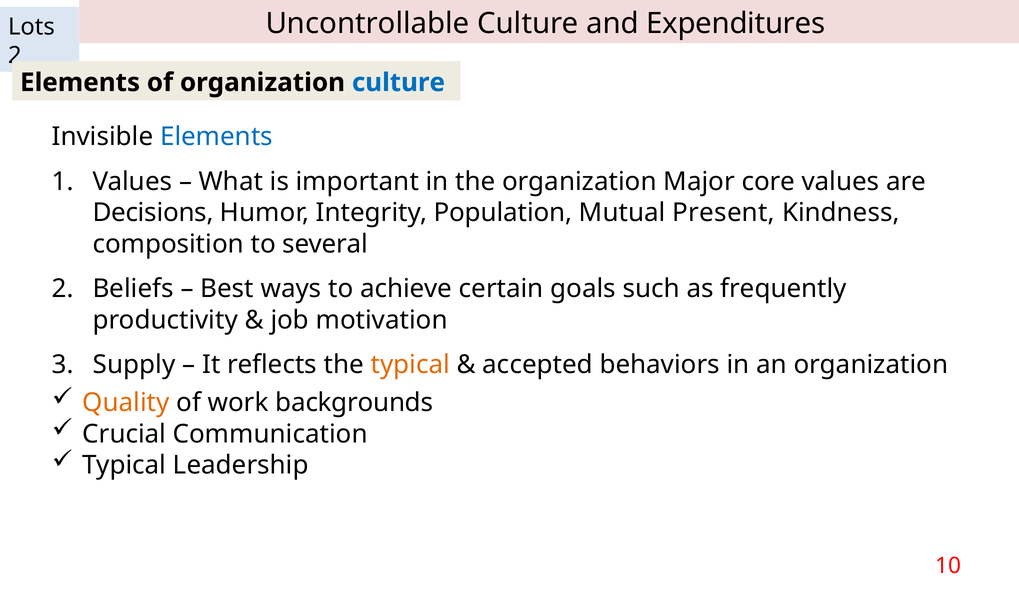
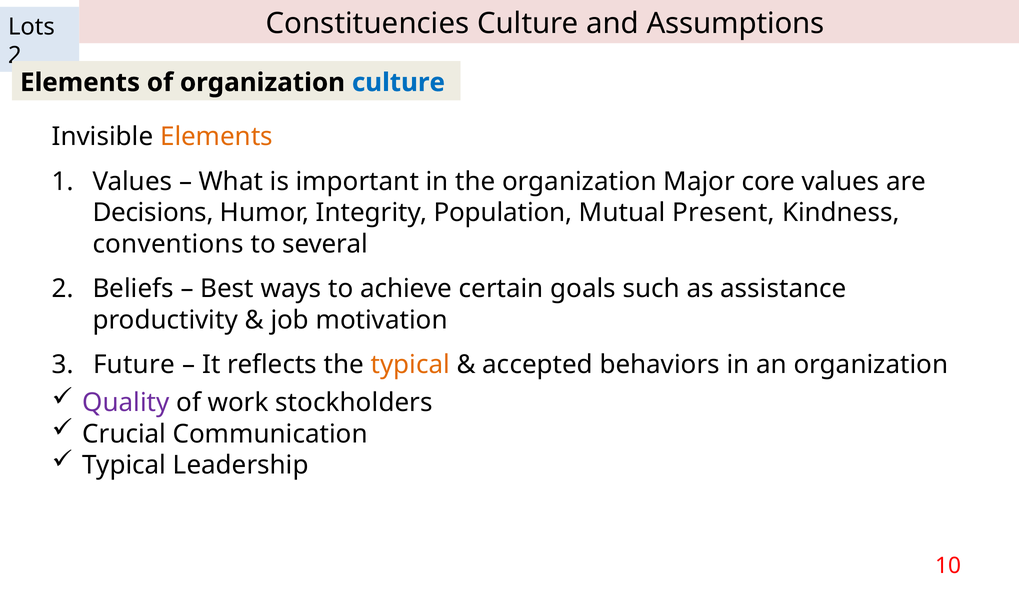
Uncontrollable: Uncontrollable -> Constituencies
Expenditures: Expenditures -> Assumptions
Elements at (216, 137) colour: blue -> orange
composition: composition -> conventions
frequently: frequently -> assistance
Supply: Supply -> Future
Quality colour: orange -> purple
backgrounds: backgrounds -> stockholders
